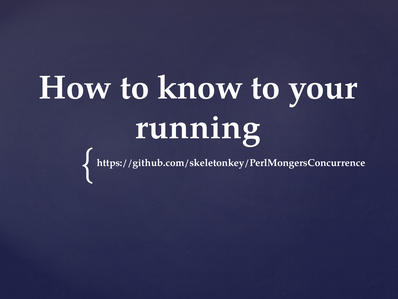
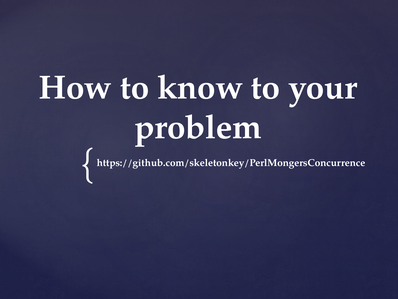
running: running -> problem
